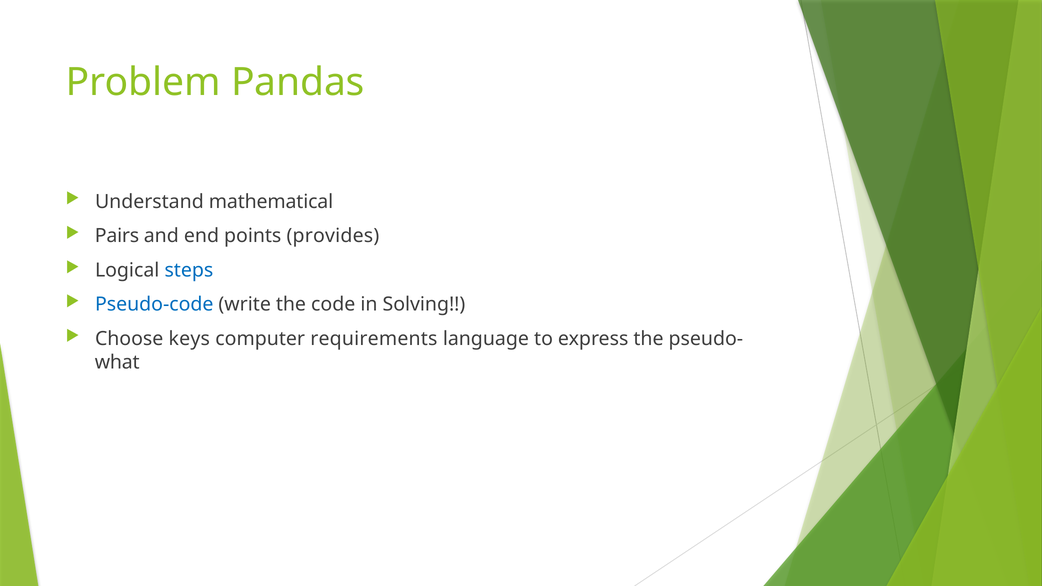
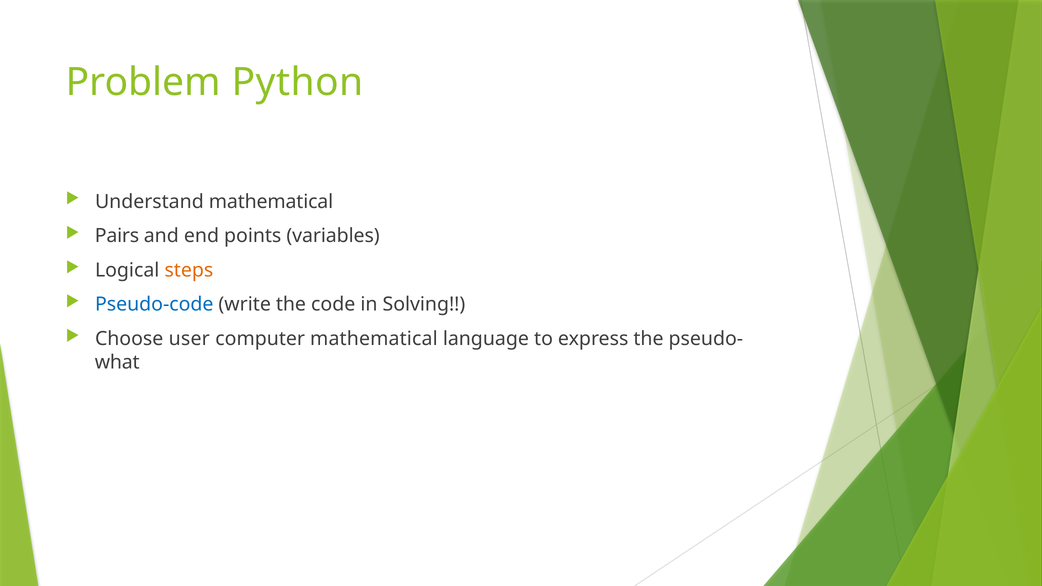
Pandas: Pandas -> Python
provides: provides -> variables
steps colour: blue -> orange
keys: keys -> user
computer requirements: requirements -> mathematical
